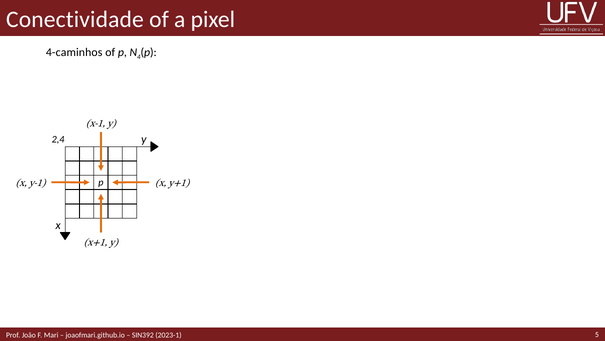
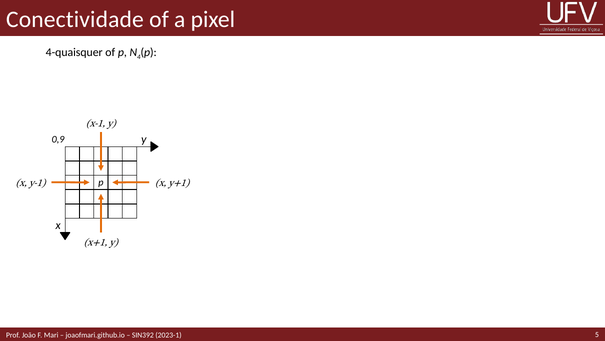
4-caminhos: 4-caminhos -> 4-quaisquer
2,4: 2,4 -> 0,9
